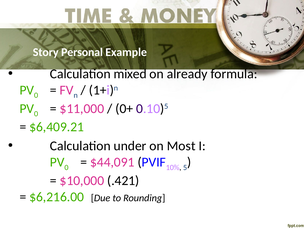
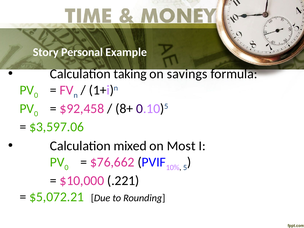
mixed: mixed -> taking
already: already -> savings
$11,000: $11,000 -> $92,458
0+: 0+ -> 8+
$6,409.21: $6,409.21 -> $3,597.06
under: under -> mixed
$44,091: $44,091 -> $76,662
.421: .421 -> .221
$6,216.00: $6,216.00 -> $5,072.21
